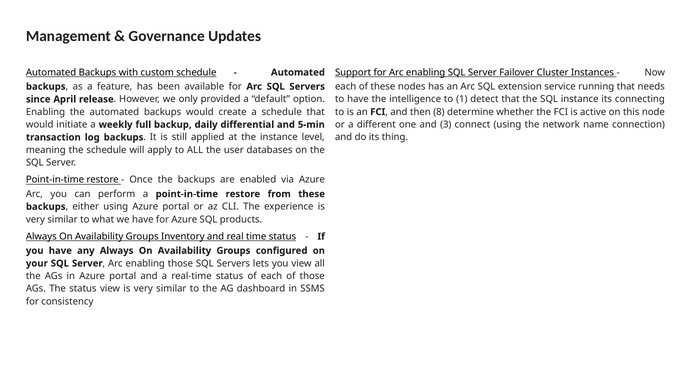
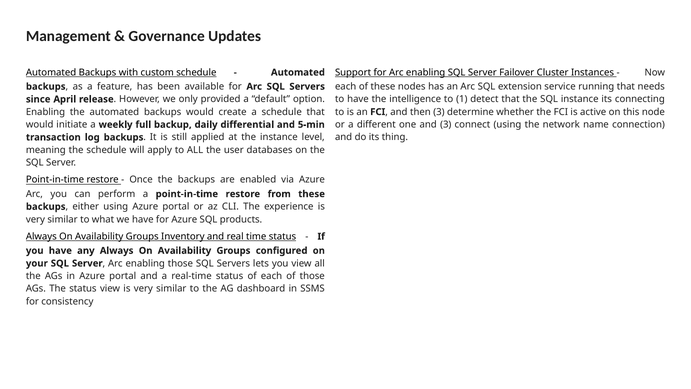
then 8: 8 -> 3
